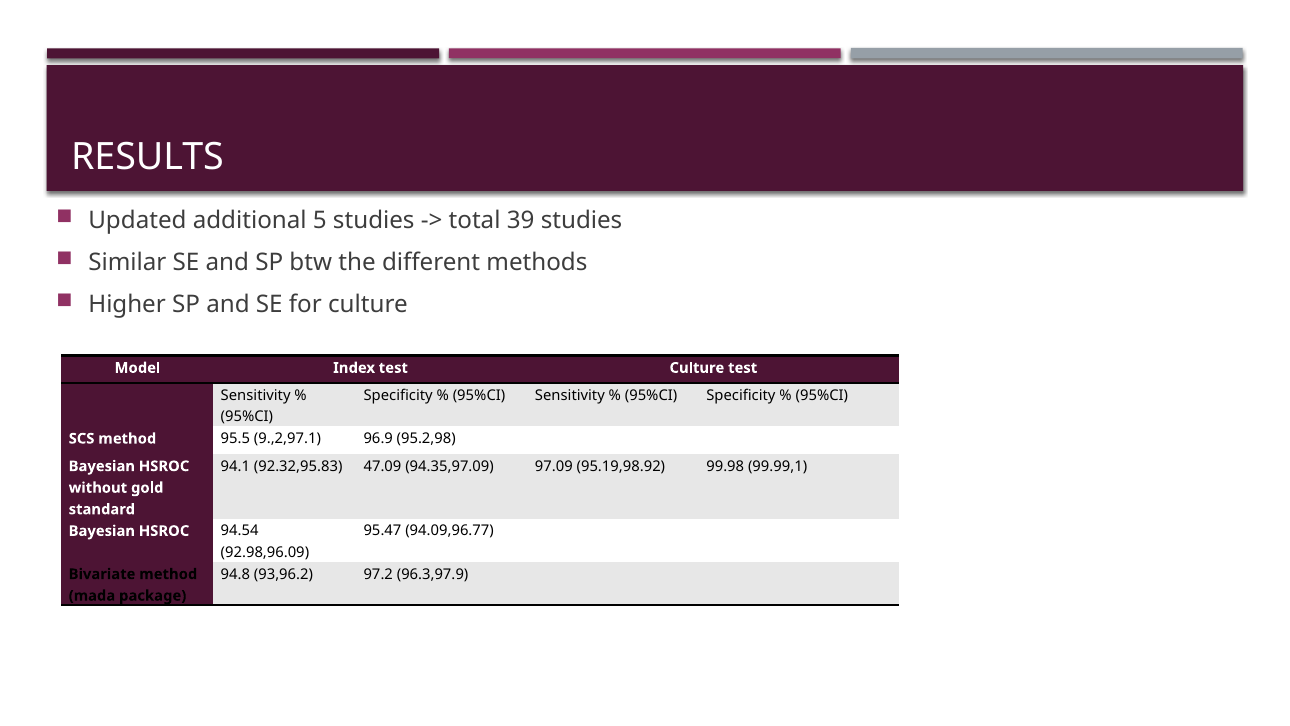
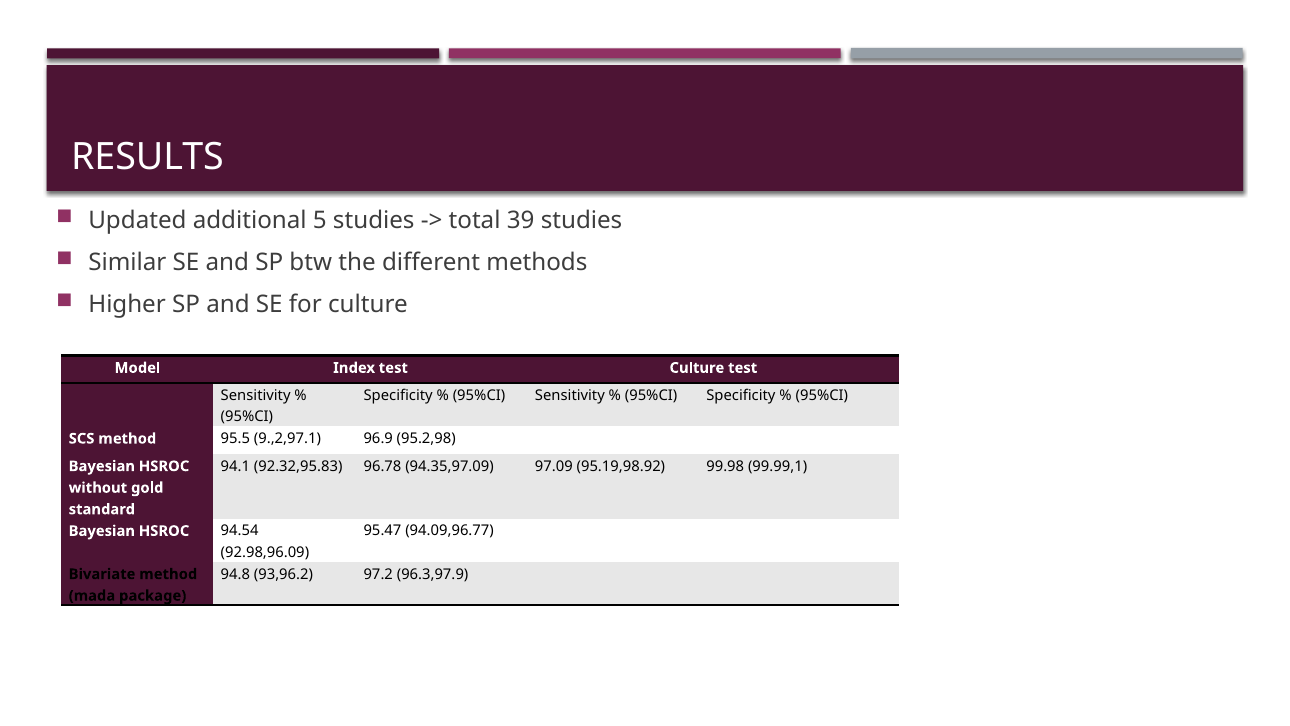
47.09: 47.09 -> 96.78
